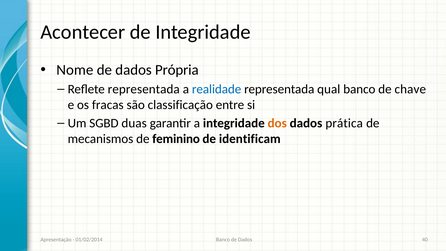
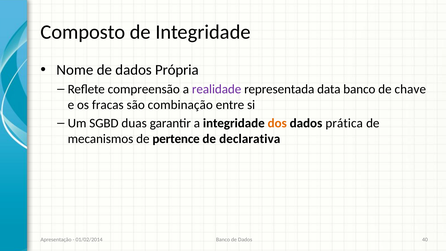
Acontecer: Acontecer -> Composto
Reflete representada: representada -> compreensão
realidade colour: blue -> purple
qual: qual -> data
classificação: classificação -> combinação
feminino: feminino -> pertence
identificam: identificam -> declarativa
